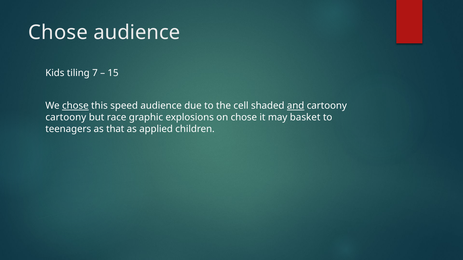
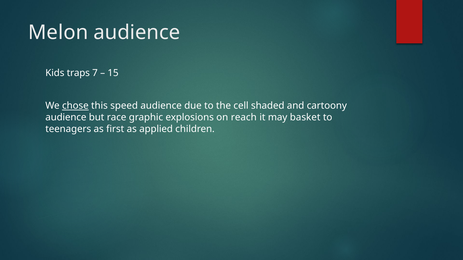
Chose at (58, 33): Chose -> Melon
tiling: tiling -> traps
and underline: present -> none
cartoony at (66, 118): cartoony -> audience
on chose: chose -> reach
that: that -> first
